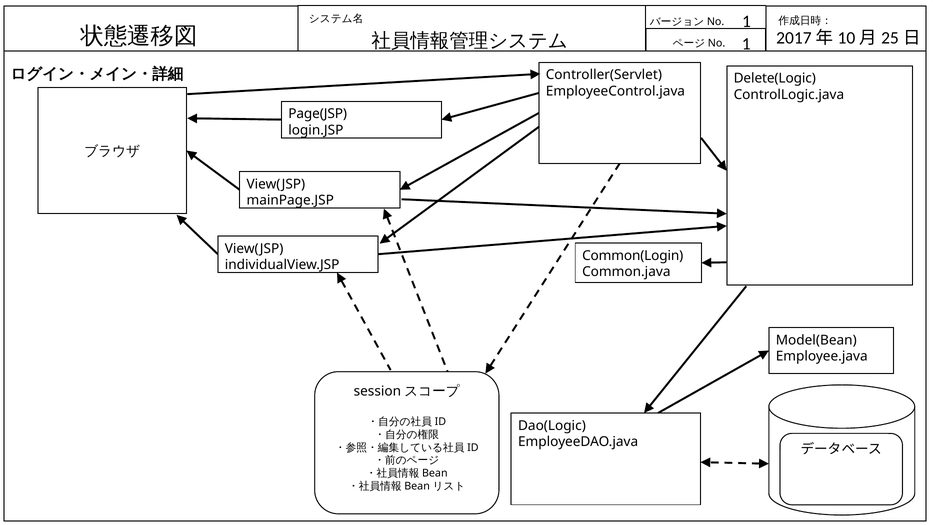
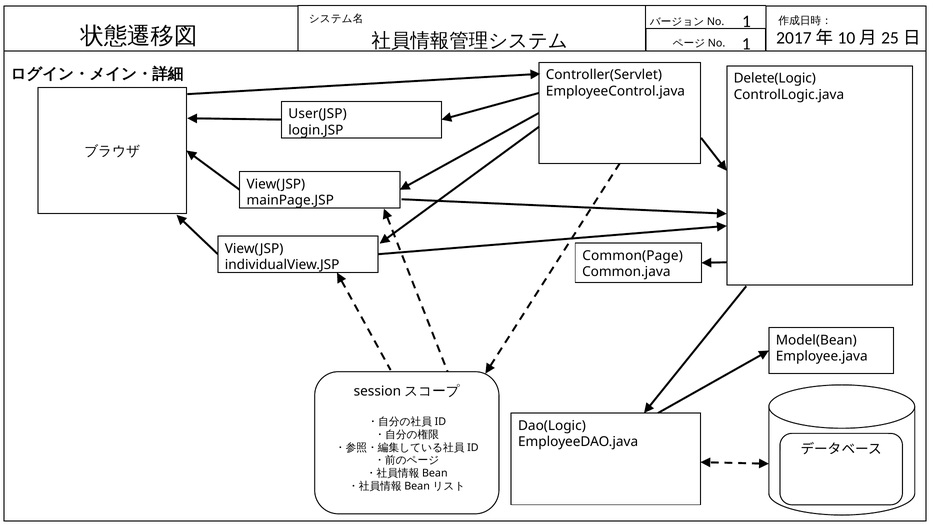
Page(JSP: Page(JSP -> User(JSP
Common(Login: Common(Login -> Common(Page
